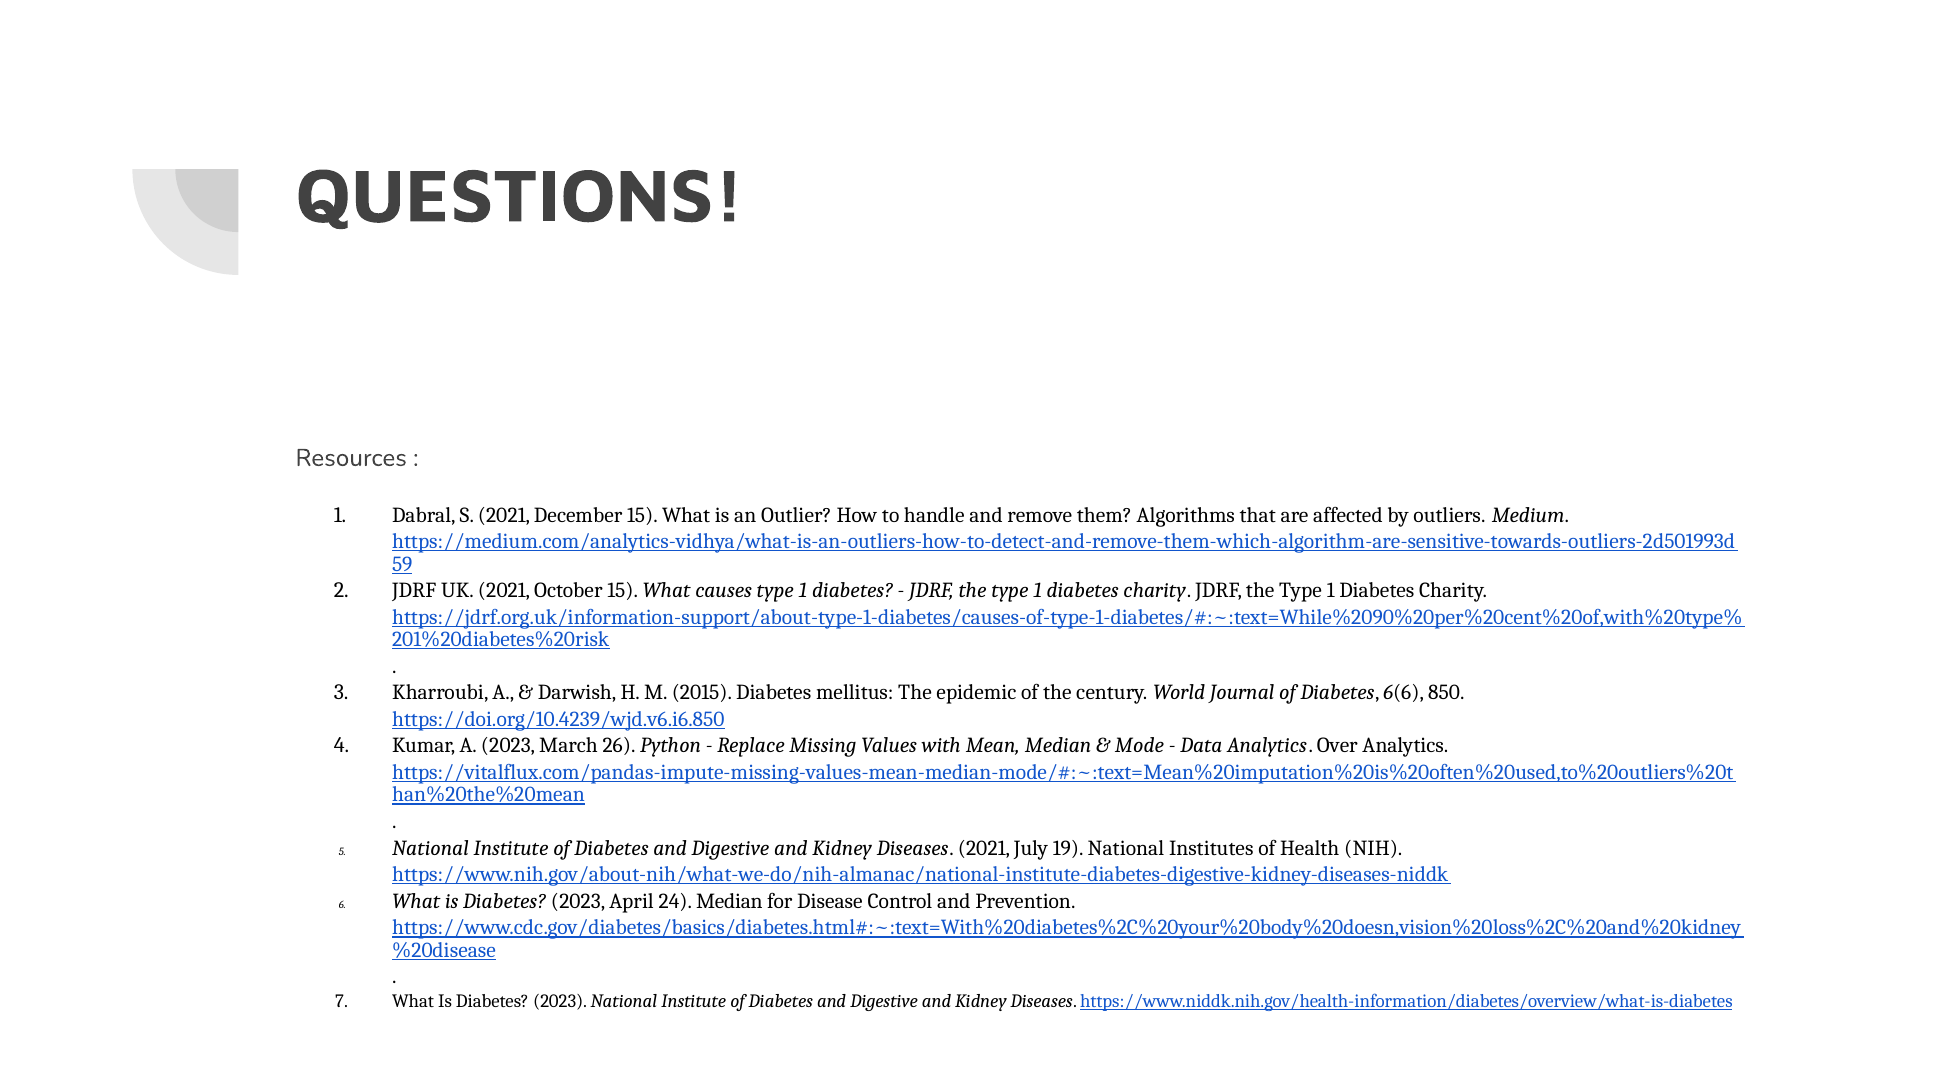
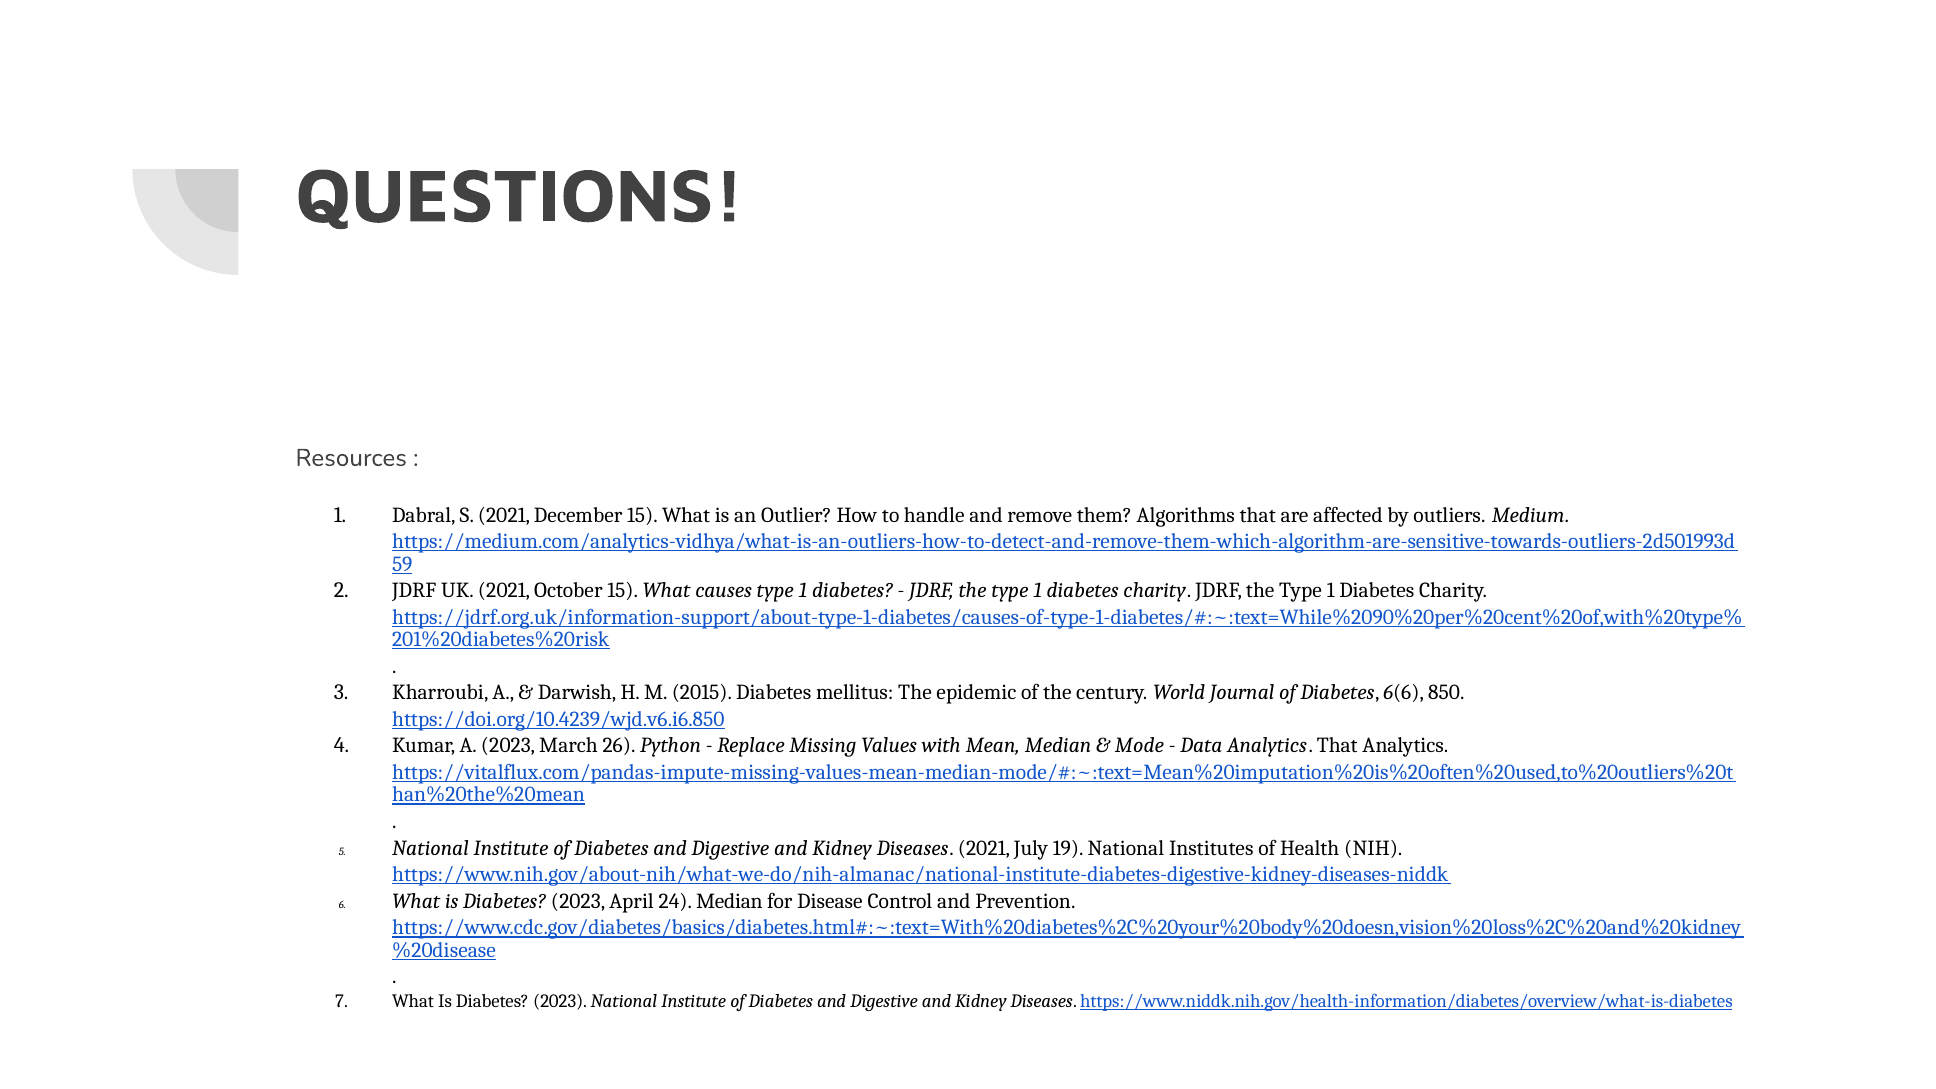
Analytics Over: Over -> That
